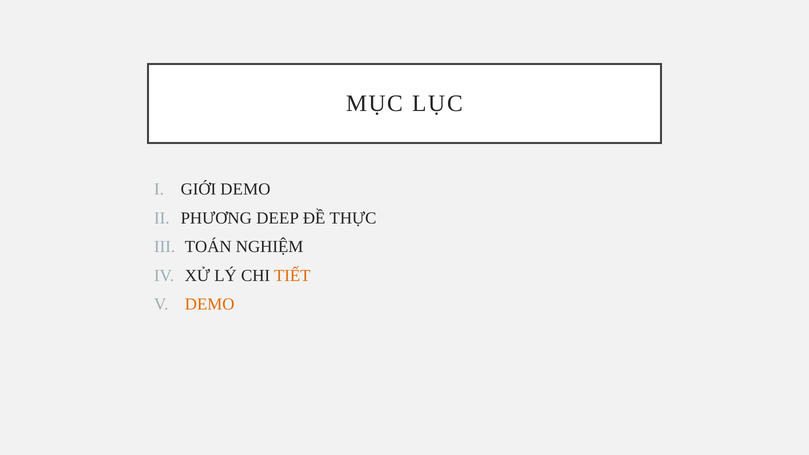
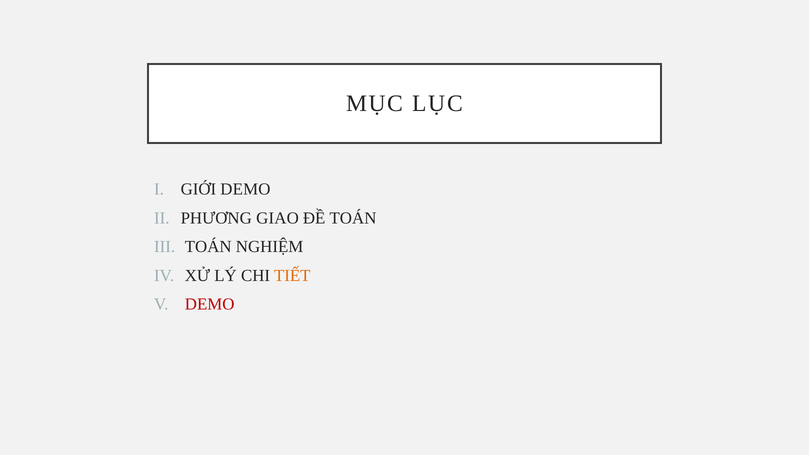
DEEP: DEEP -> GIAO
ĐỀ THỰC: THỰC -> TOÁN
DEMO at (210, 304) colour: orange -> red
